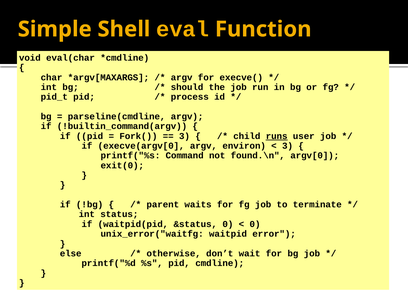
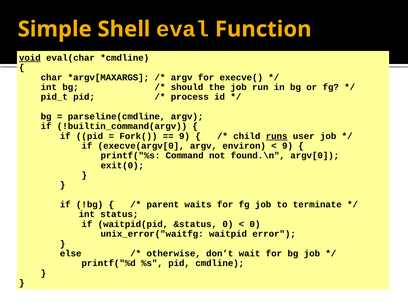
void underline: none -> present
3 at (184, 136): 3 -> 9
3 at (288, 146): 3 -> 9
